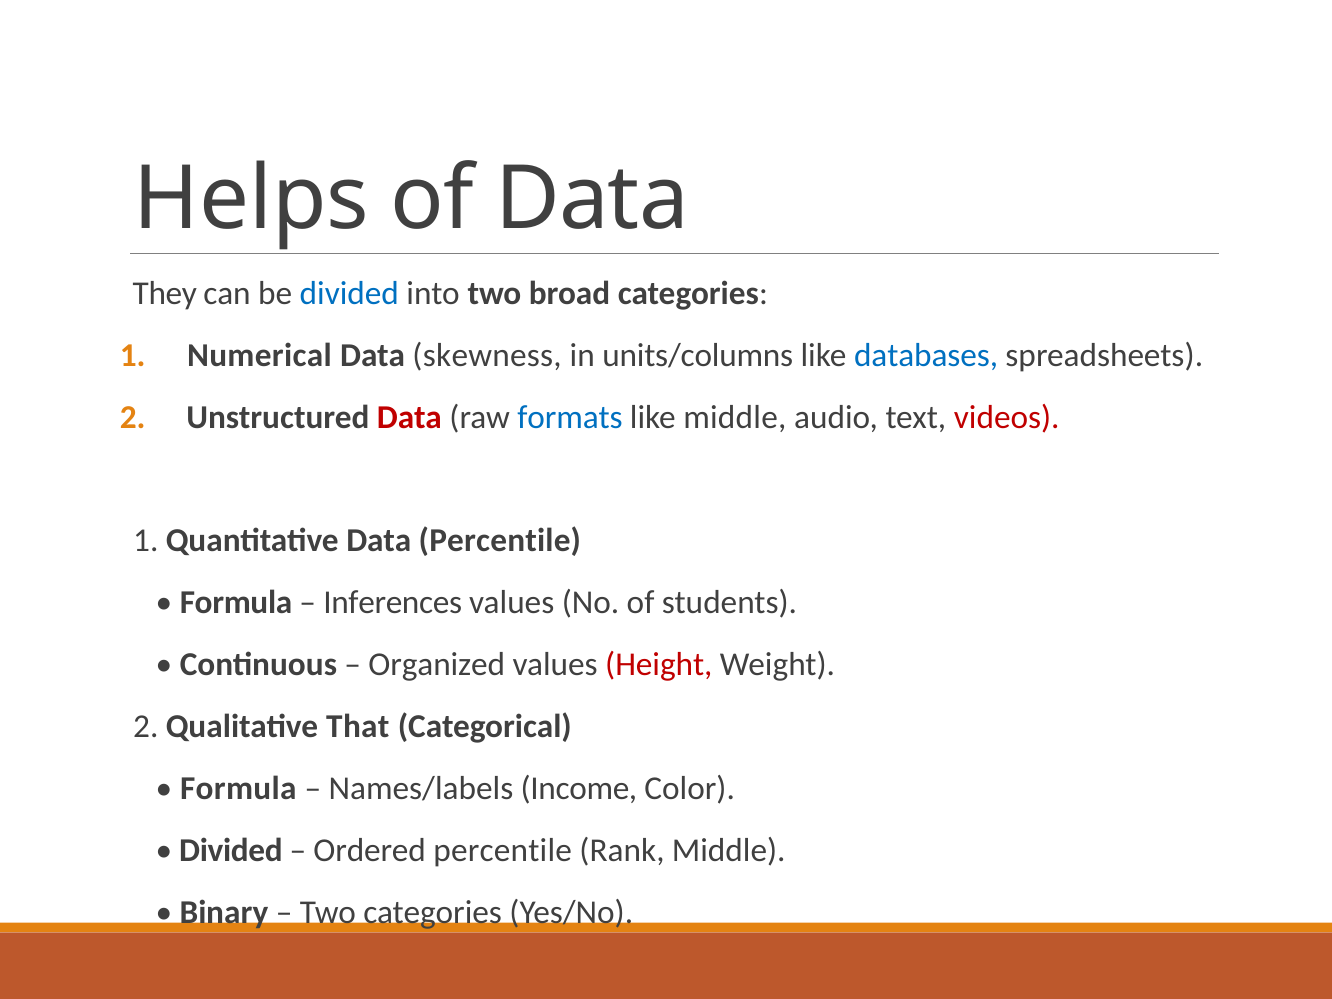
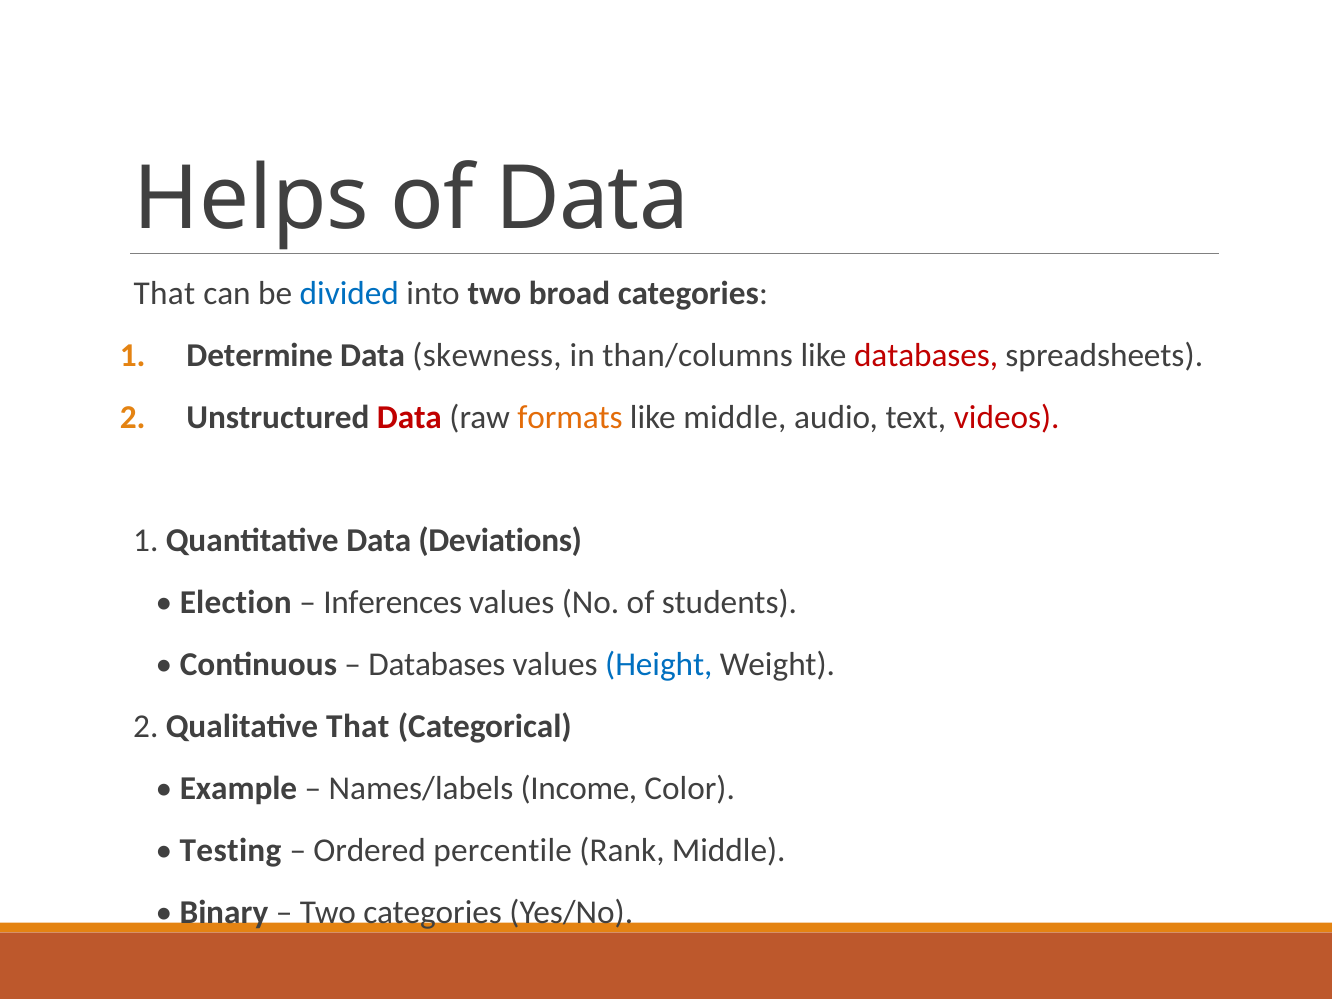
They at (165, 293): They -> That
Numerical: Numerical -> Determine
units/columns: units/columns -> than/columns
databases at (926, 355) colour: blue -> red
formats colour: blue -> orange
Data Percentile: Percentile -> Deviations
Formula at (236, 603): Formula -> Election
Organized at (437, 665): Organized -> Databases
Height colour: red -> blue
Formula at (238, 788): Formula -> Example
Divided at (231, 850): Divided -> Testing
